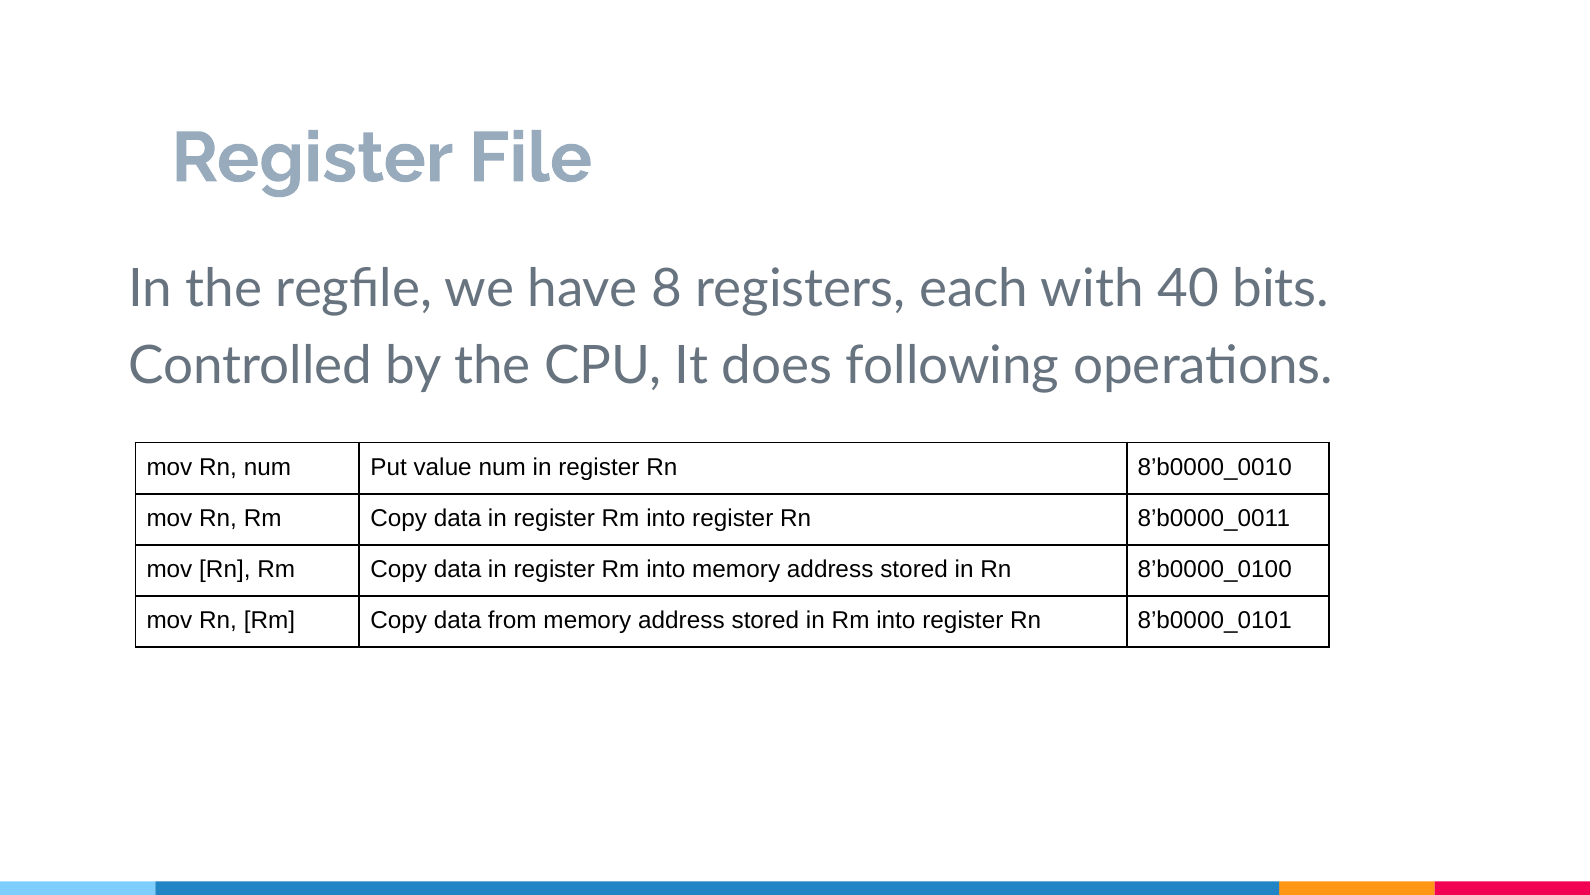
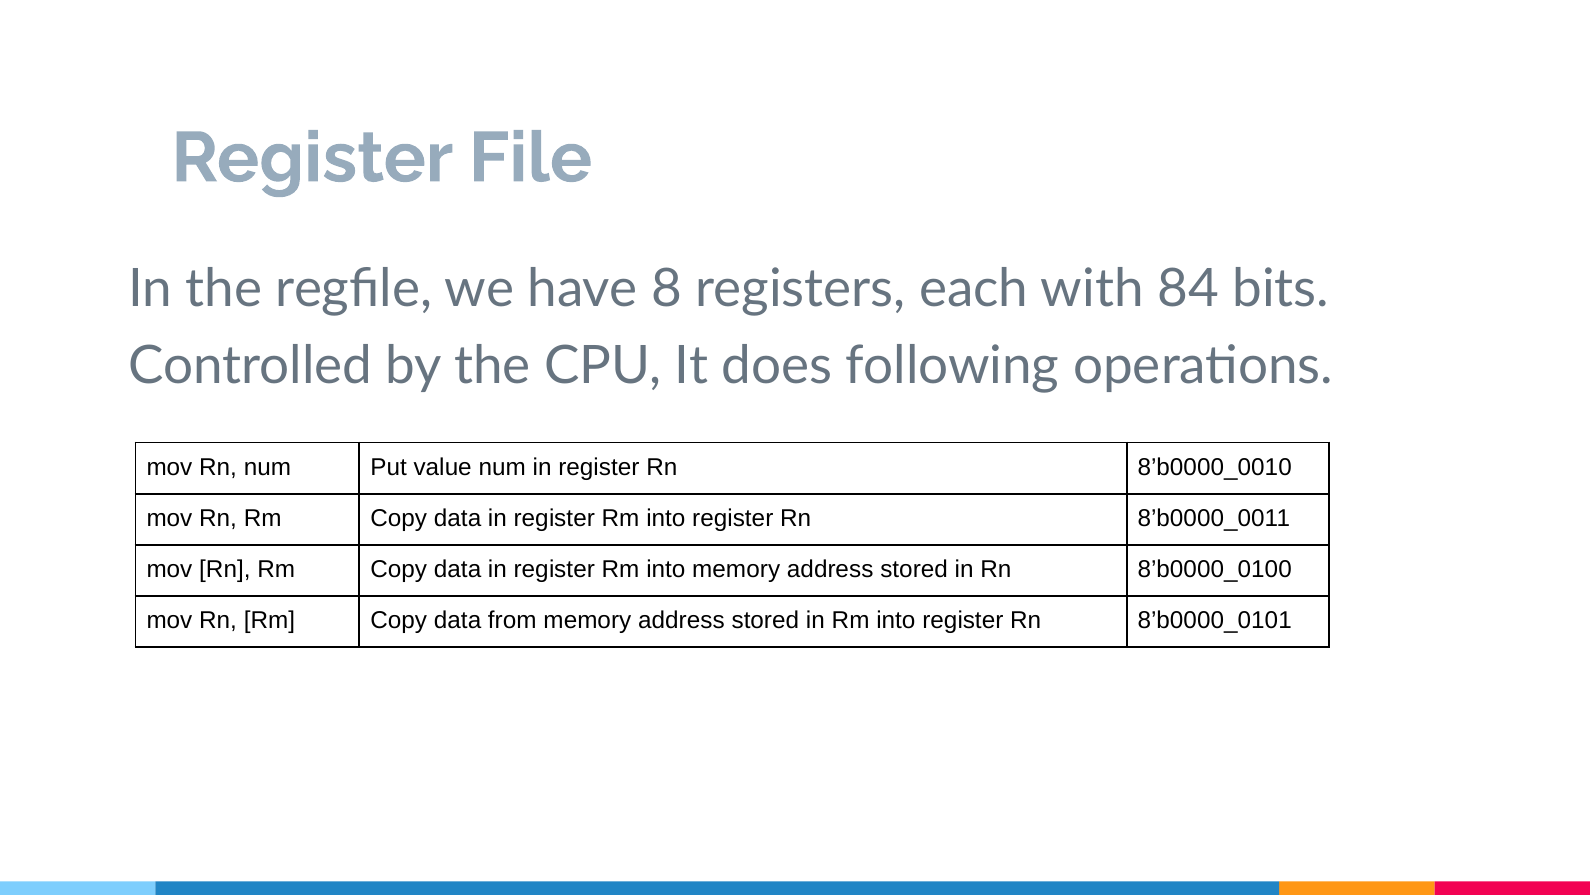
40: 40 -> 84
